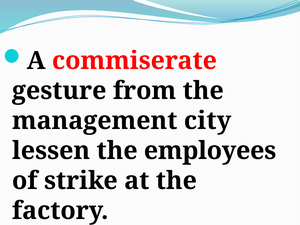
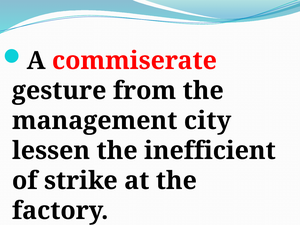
employees: employees -> inefficient
